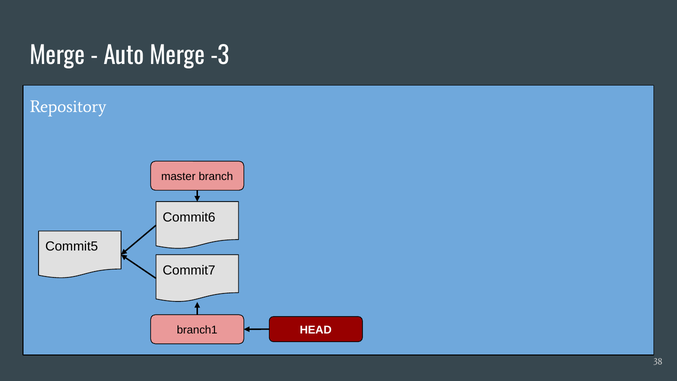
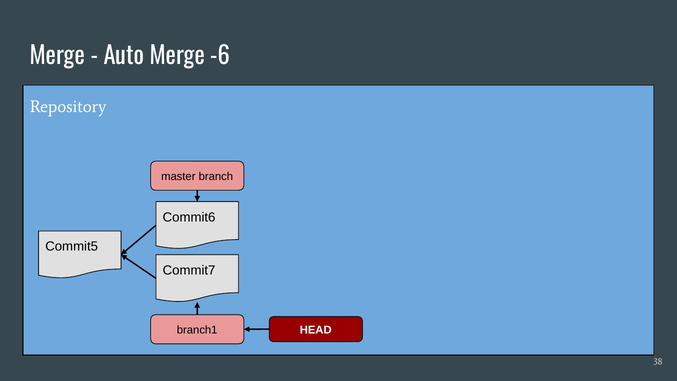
-3: -3 -> -6
